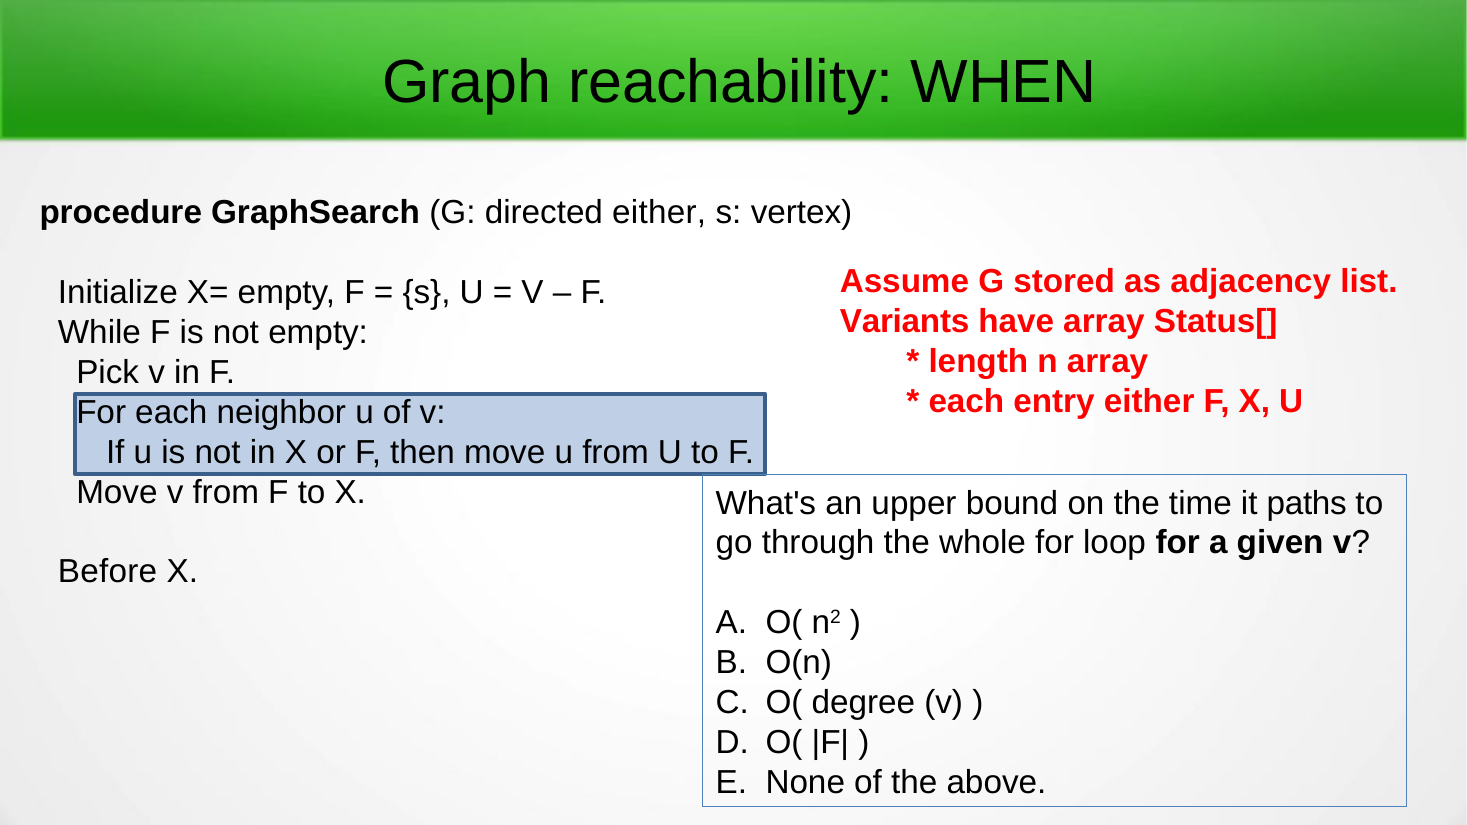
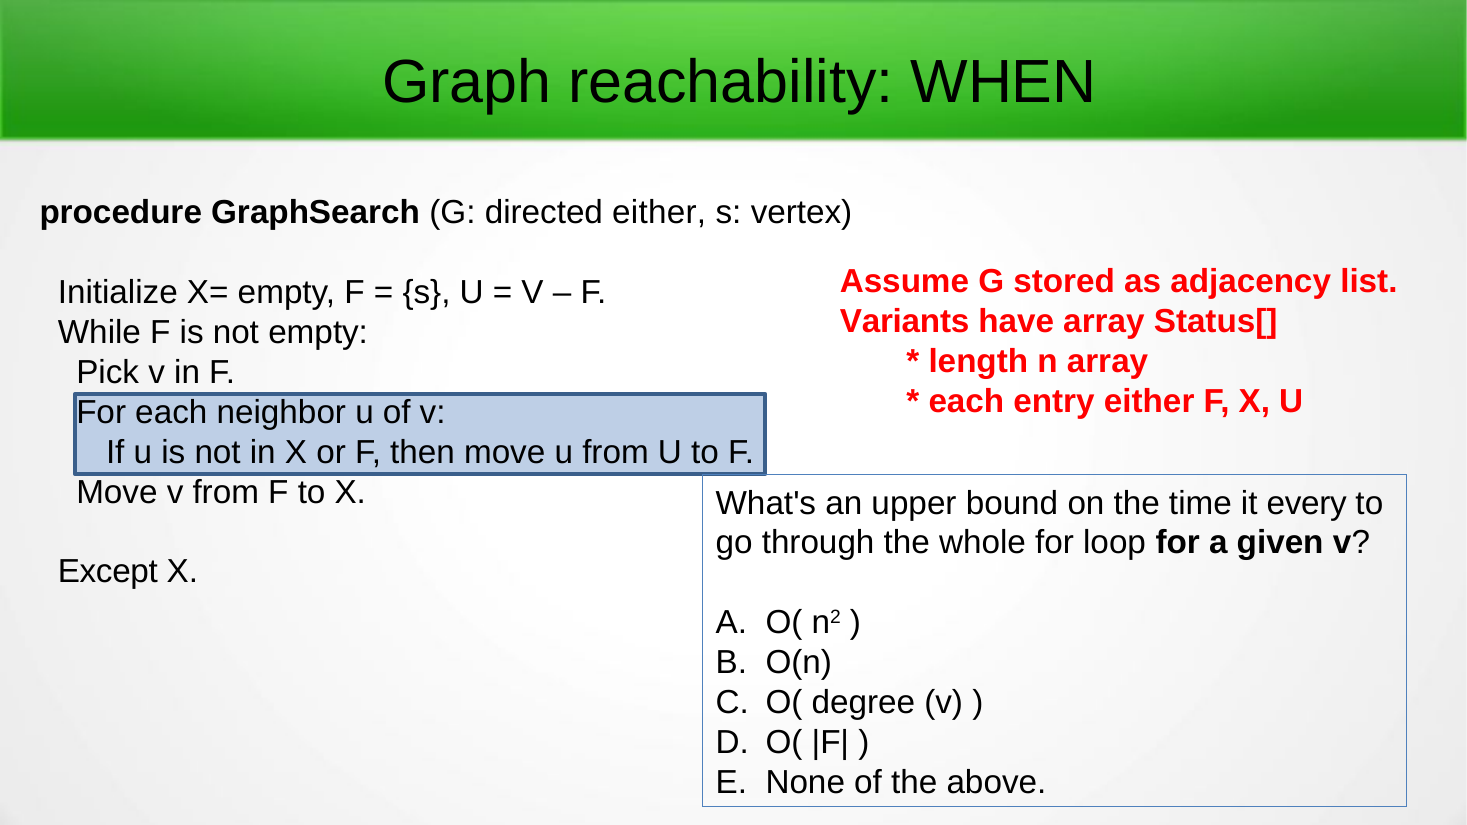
paths: paths -> every
Before: Before -> Except
